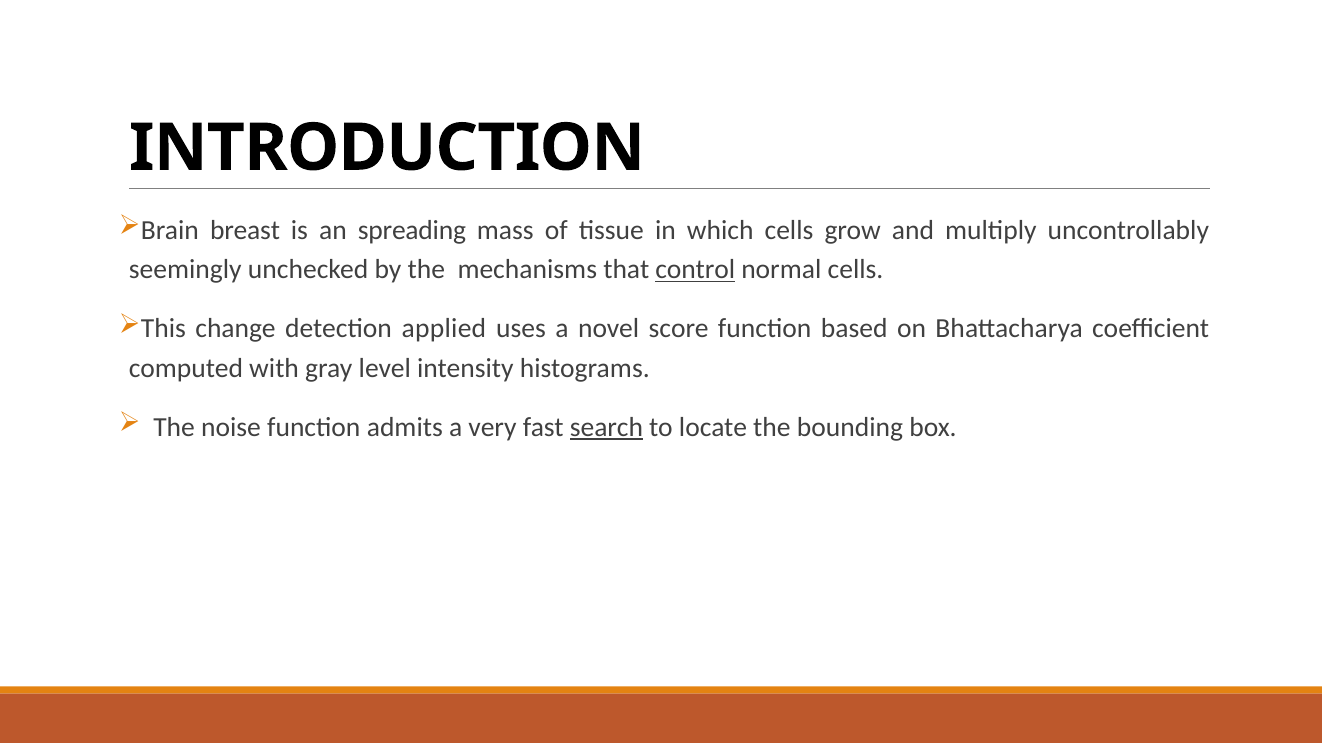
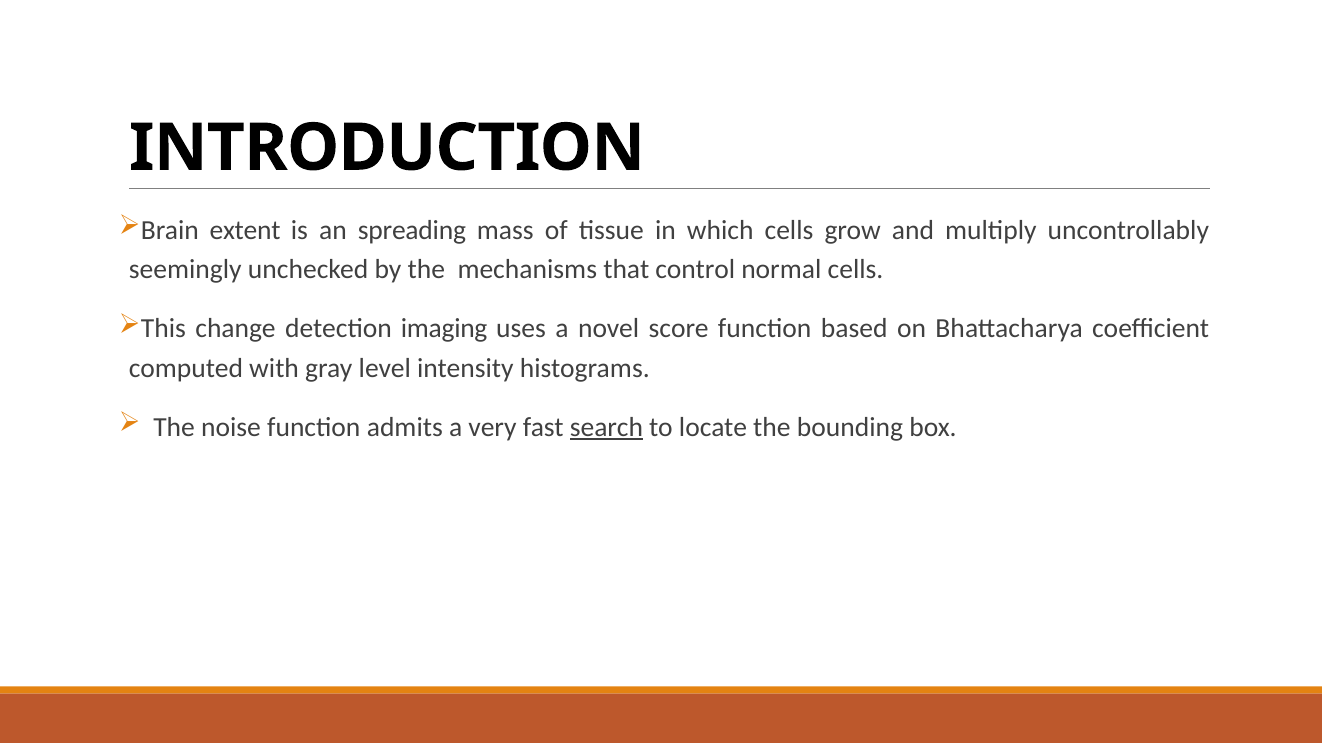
breast: breast -> extent
control underline: present -> none
applied: applied -> imaging
